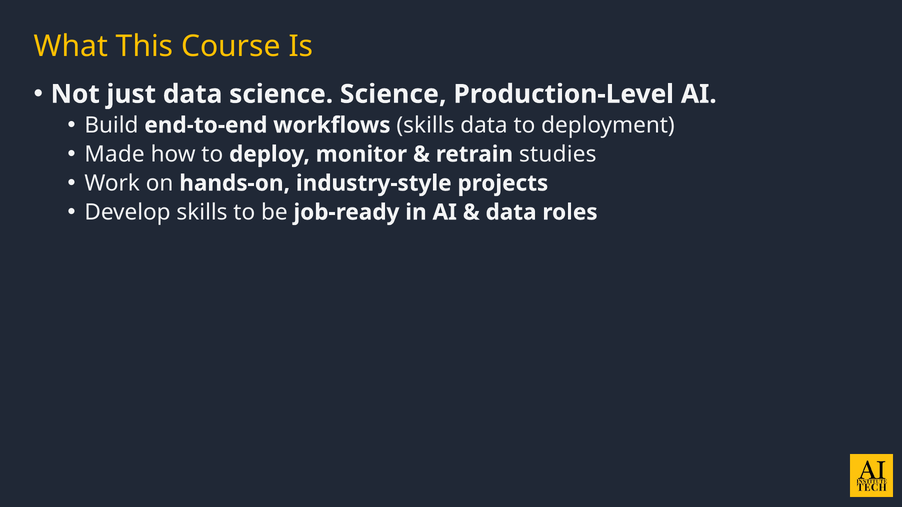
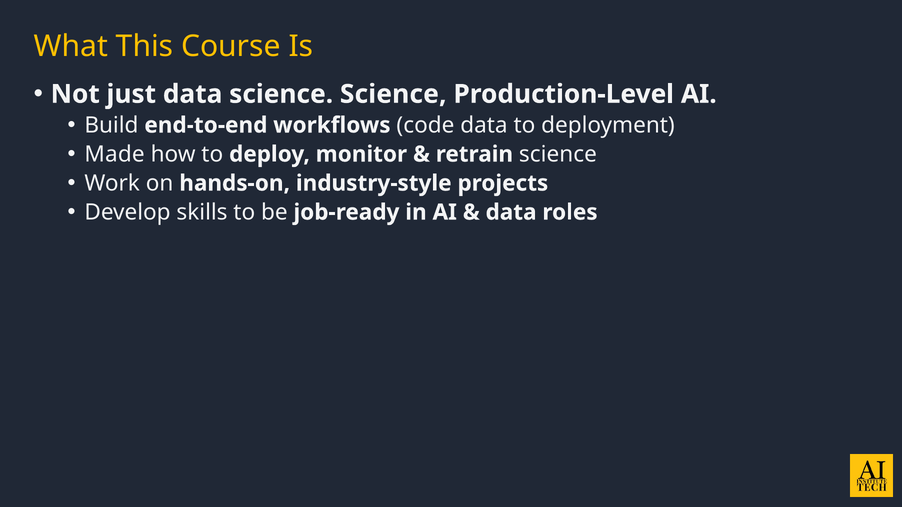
workflows skills: skills -> code
retrain studies: studies -> science
